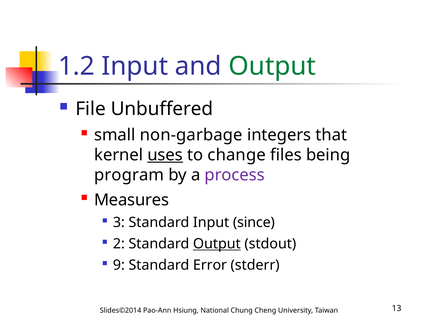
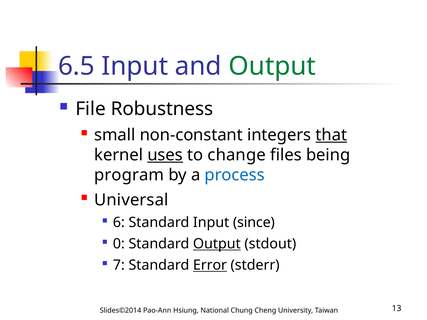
1.2: 1.2 -> 6.5
Unbuffered: Unbuffered -> Robustness
non-garbage: non-garbage -> non-constant
that underline: none -> present
process colour: purple -> blue
Measures: Measures -> Universal
3: 3 -> 6
2: 2 -> 0
9: 9 -> 7
Error underline: none -> present
